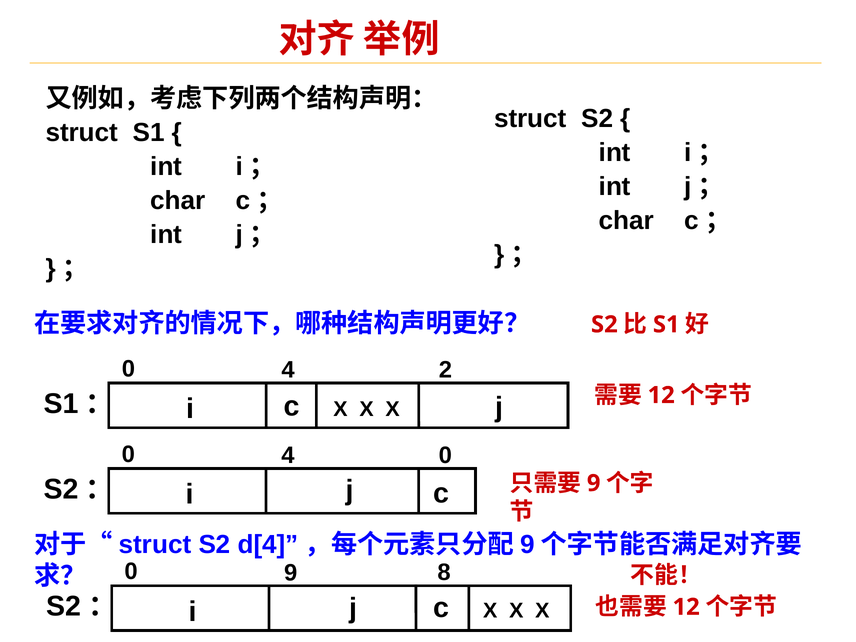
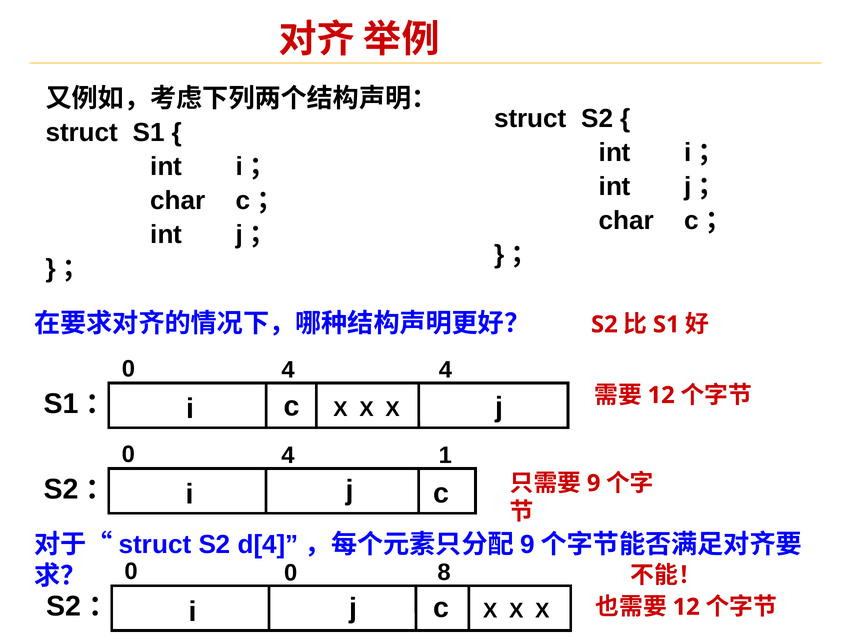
4 2: 2 -> 4
4 0: 0 -> 1
0 9: 9 -> 0
